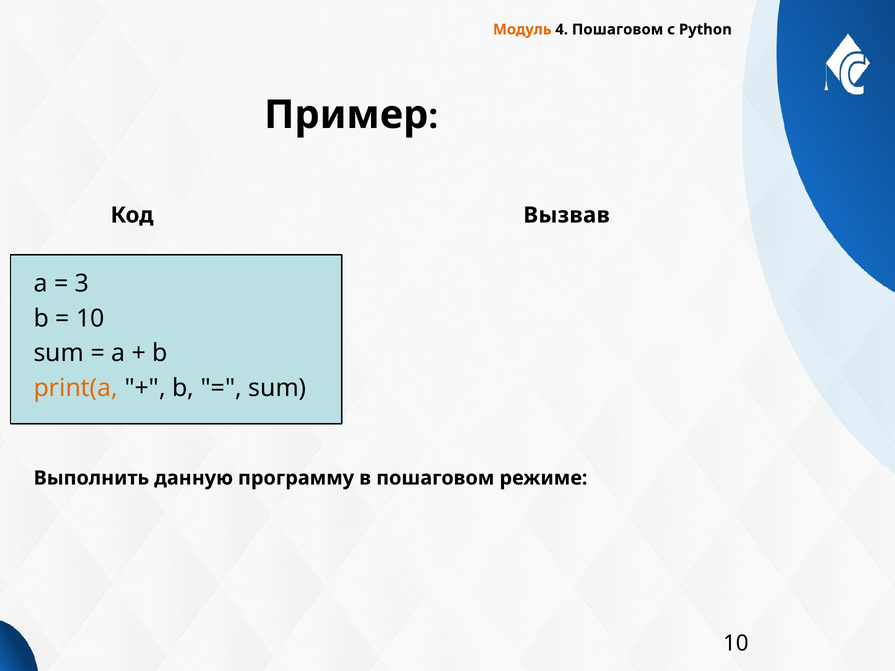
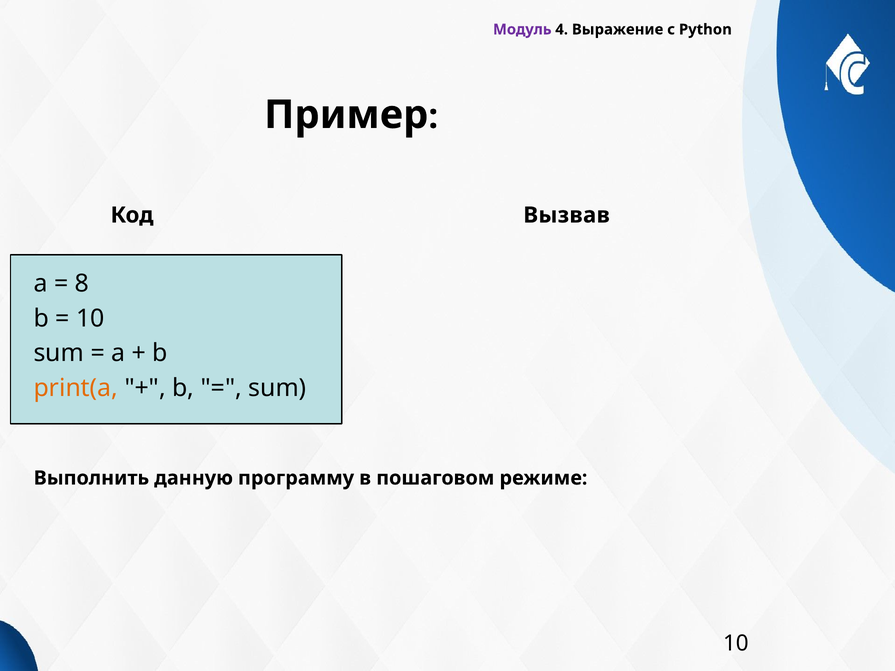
Модуль colour: orange -> purple
4 Пошаговом: Пошаговом -> Выражение
3: 3 -> 8
